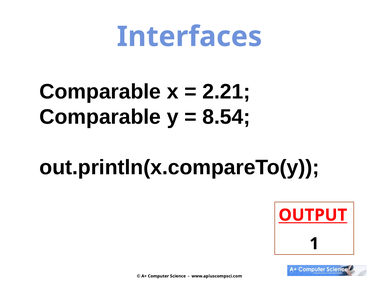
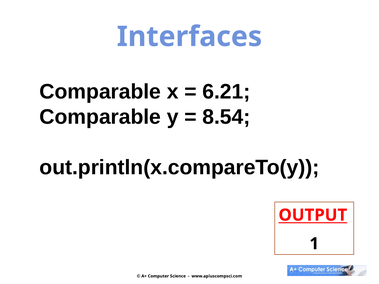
2.21: 2.21 -> 6.21
